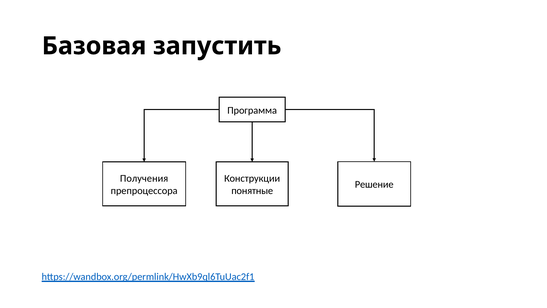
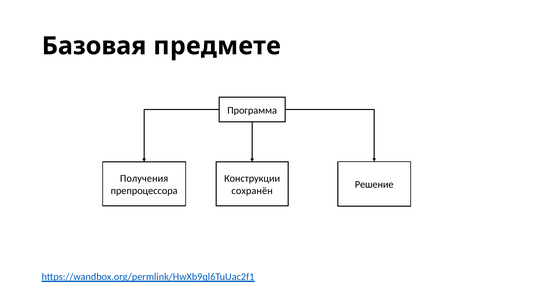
запустить: запустить -> предмете
понятные: понятные -> сохранён
